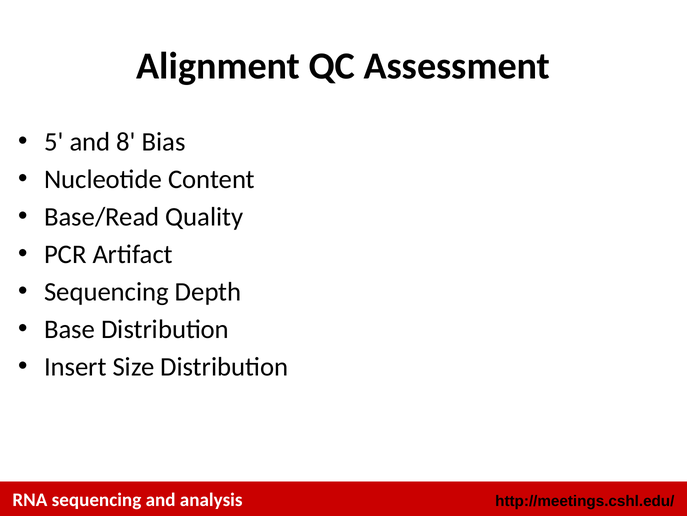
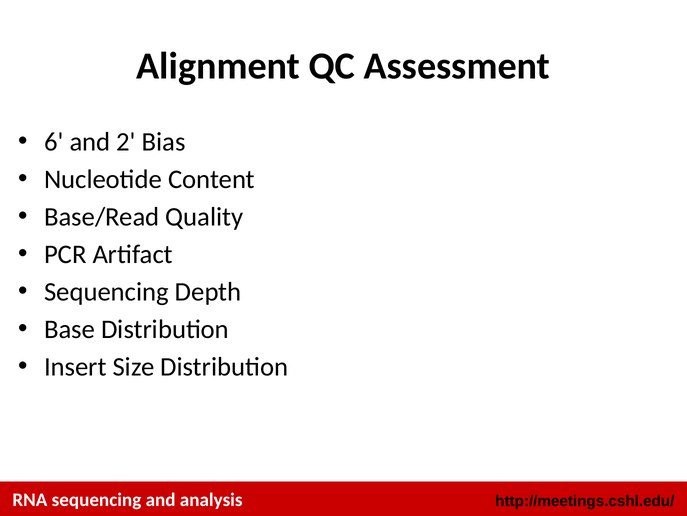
5: 5 -> 6
8: 8 -> 2
